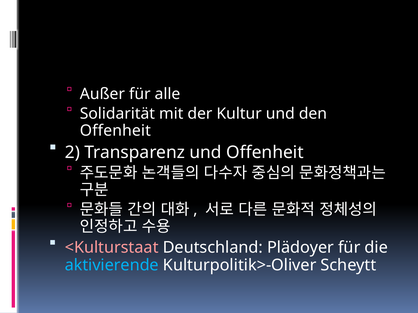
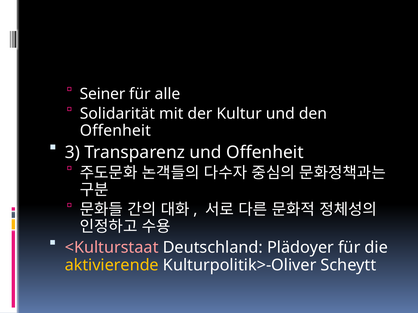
Außer: Außer -> Seiner
2: 2 -> 3
aktivierende colour: light blue -> yellow
